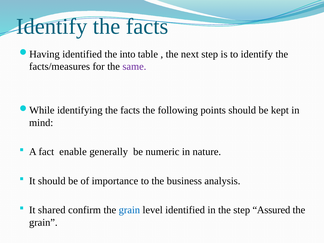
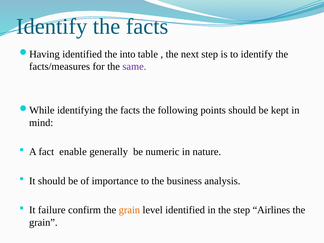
shared: shared -> failure
grain at (129, 210) colour: blue -> orange
Assured: Assured -> Airlines
